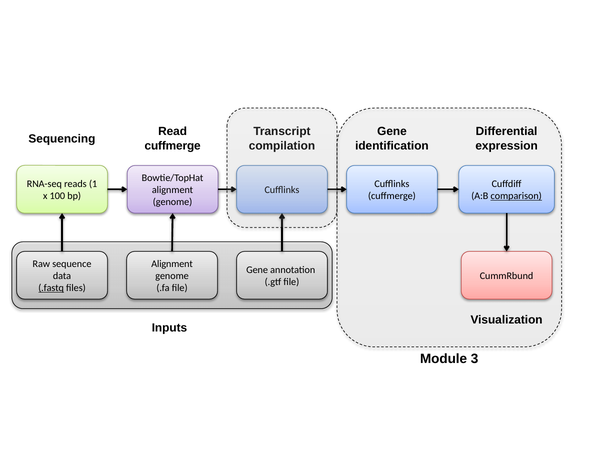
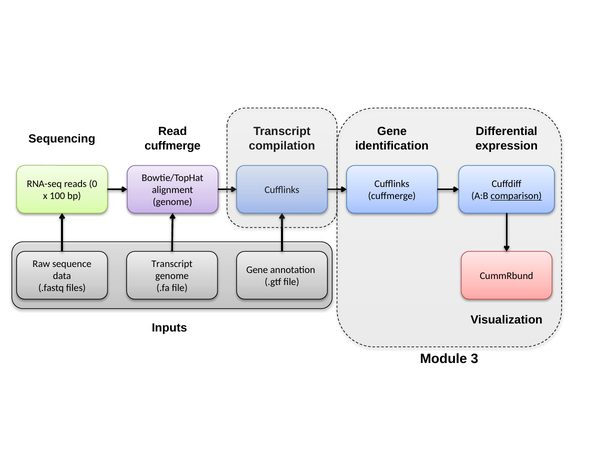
1: 1 -> 0
Alignment at (172, 264): Alignment -> Transcript
.fastq underline: present -> none
